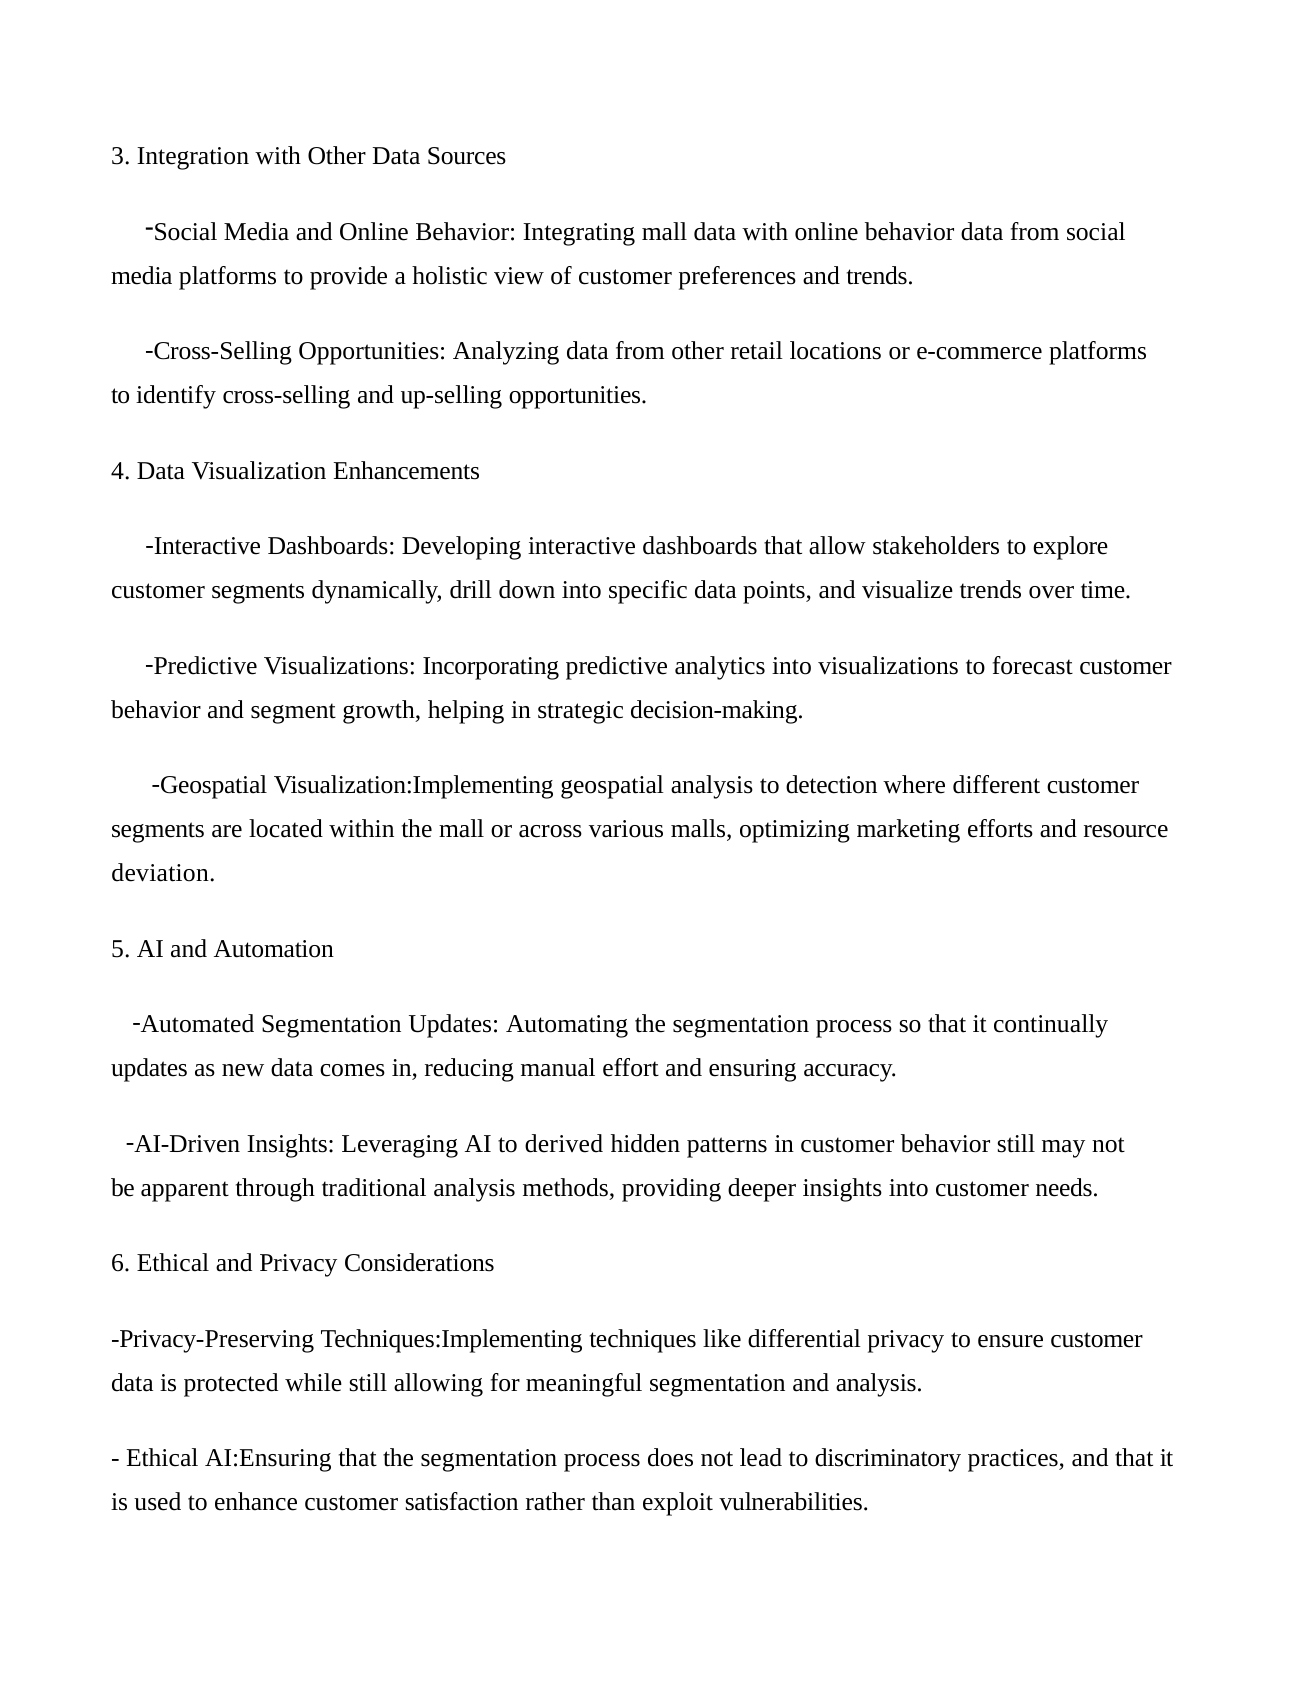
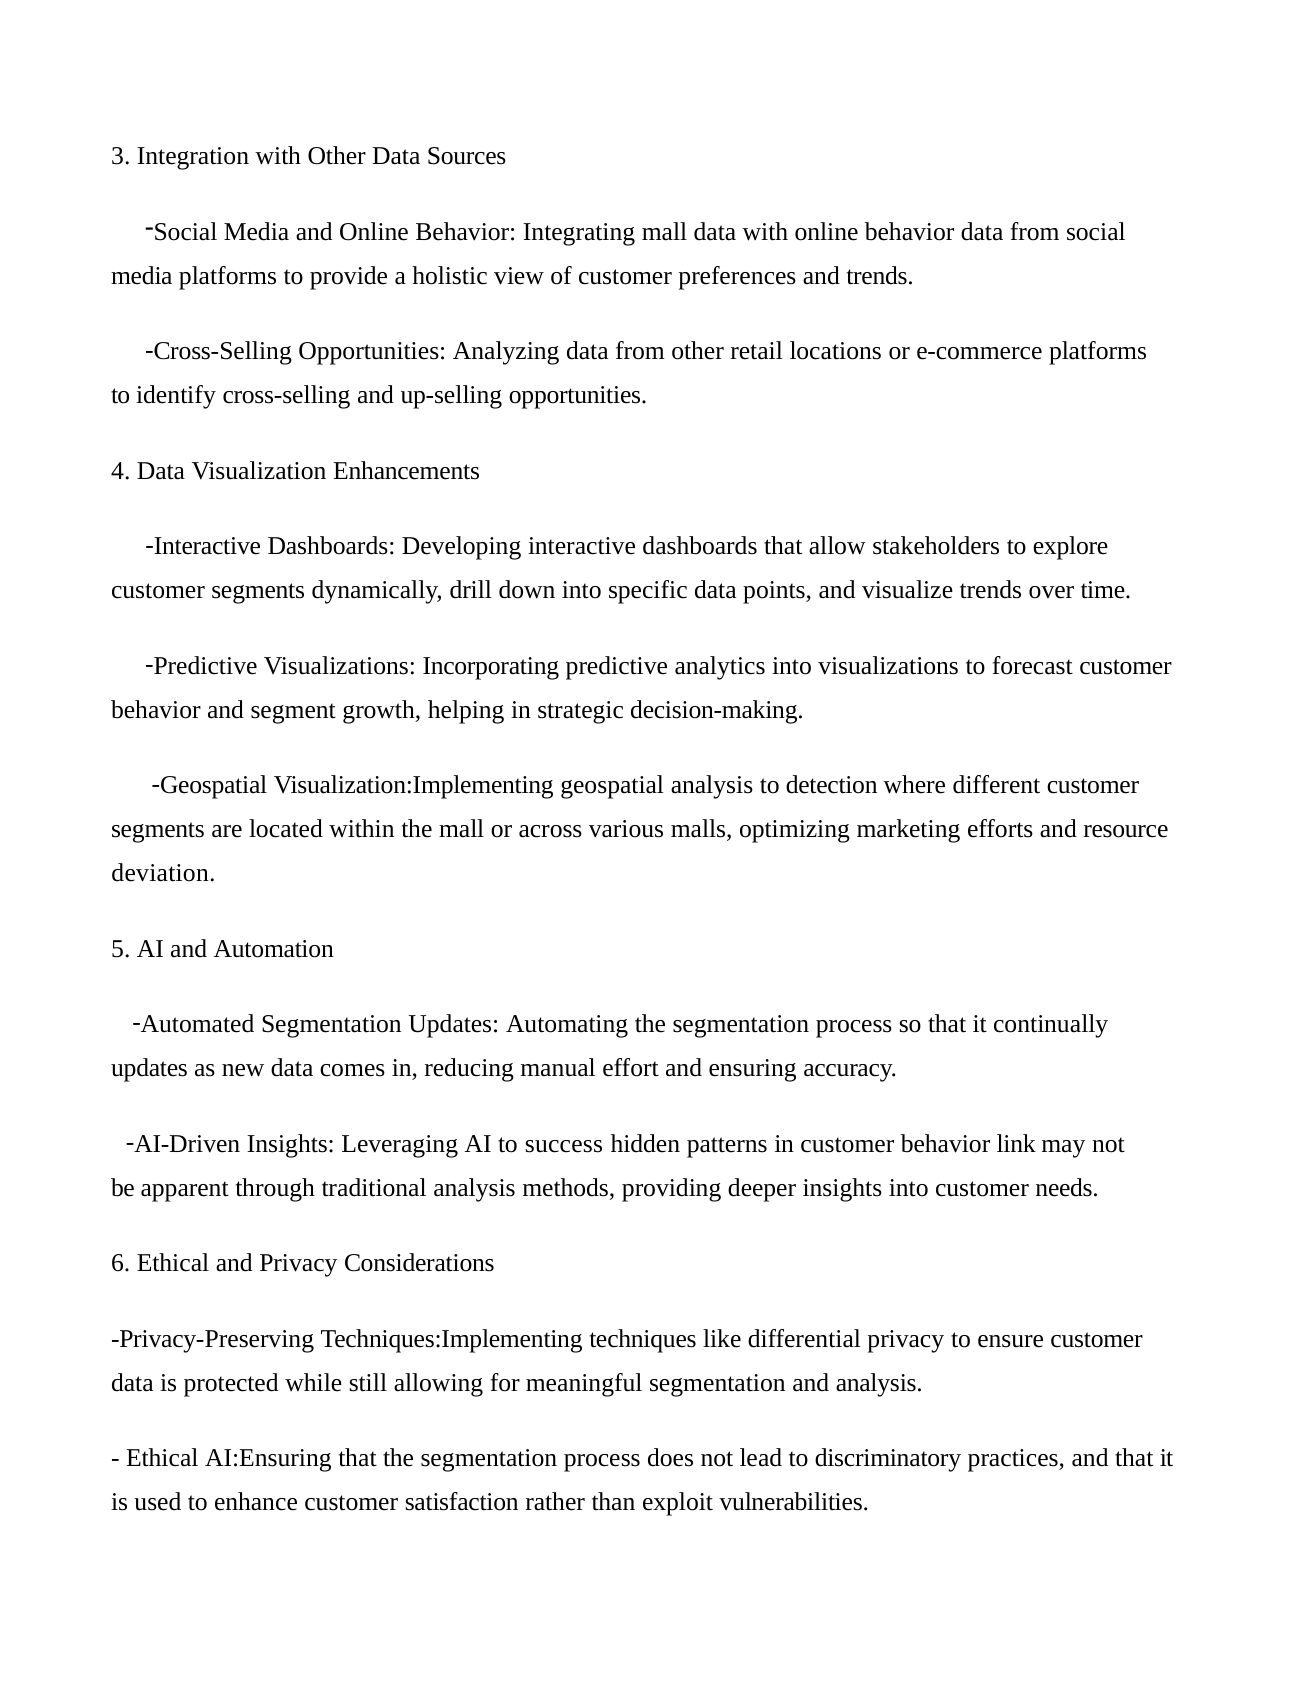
derived: derived -> success
behavior still: still -> link
